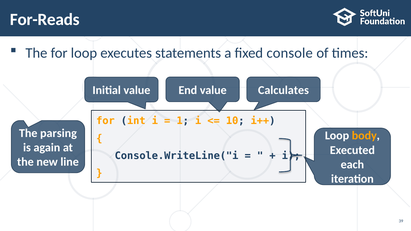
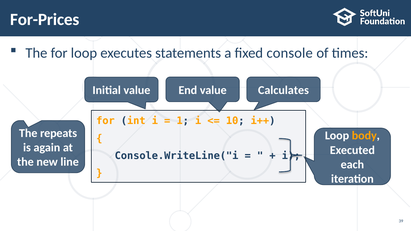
For-Reads: For-Reads -> For-Prices
parsing: parsing -> repeats
